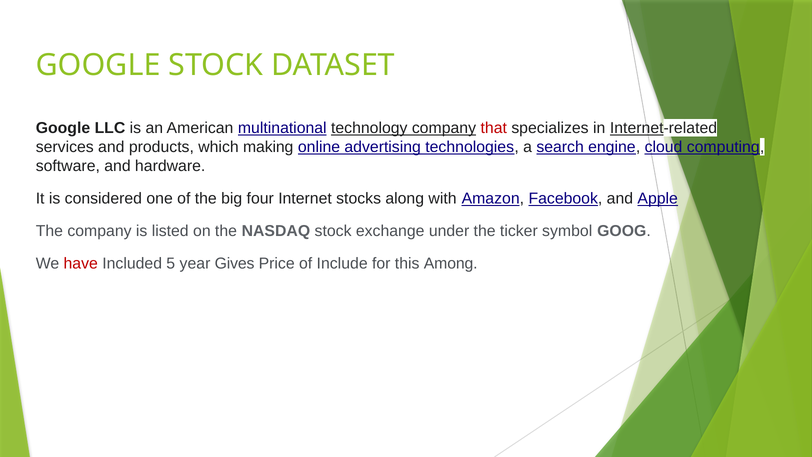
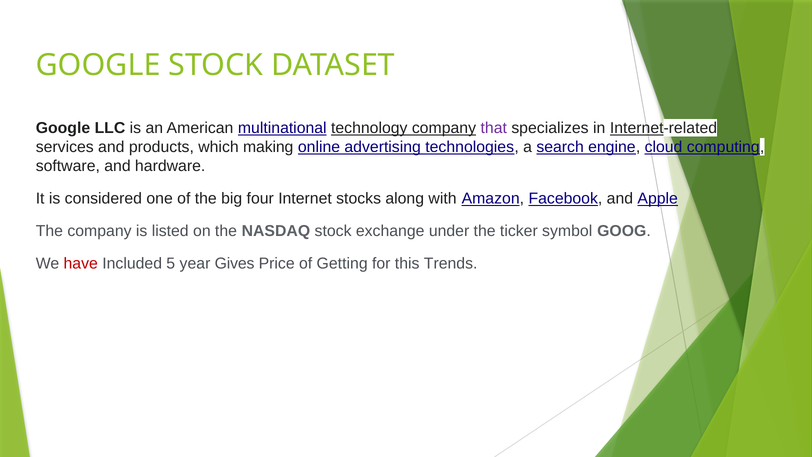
that colour: red -> purple
Include: Include -> Getting
Among: Among -> Trends
